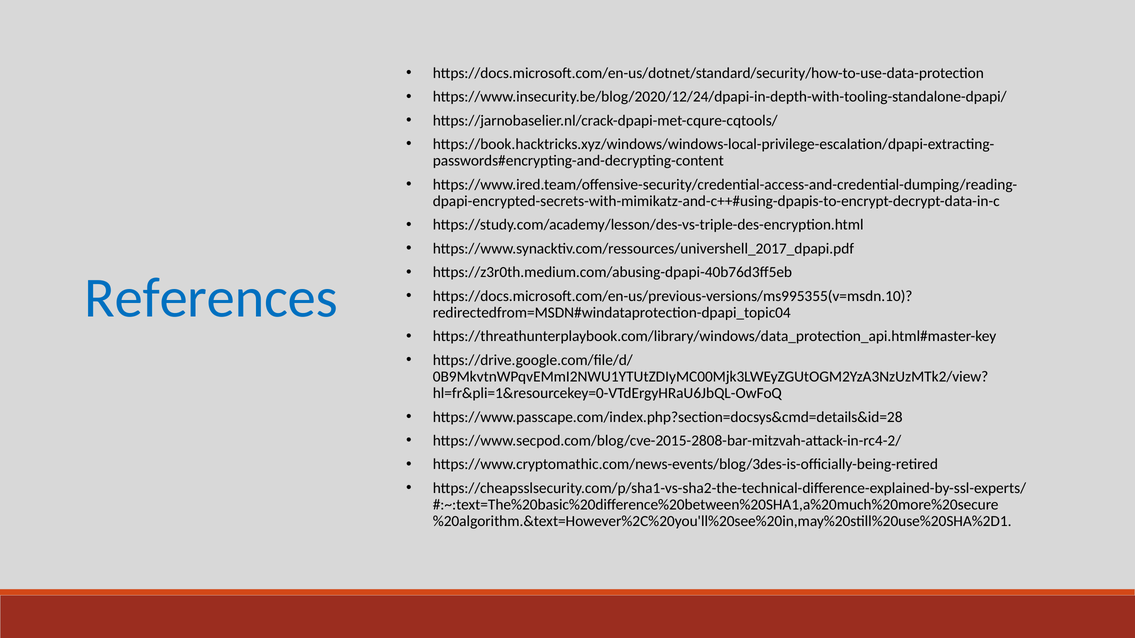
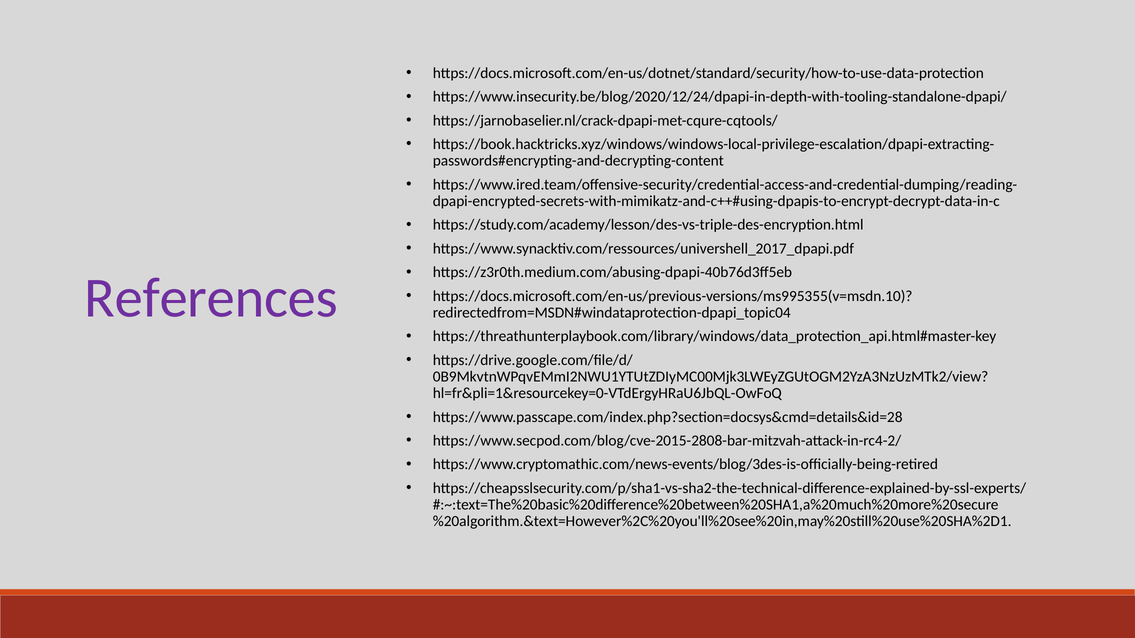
References colour: blue -> purple
